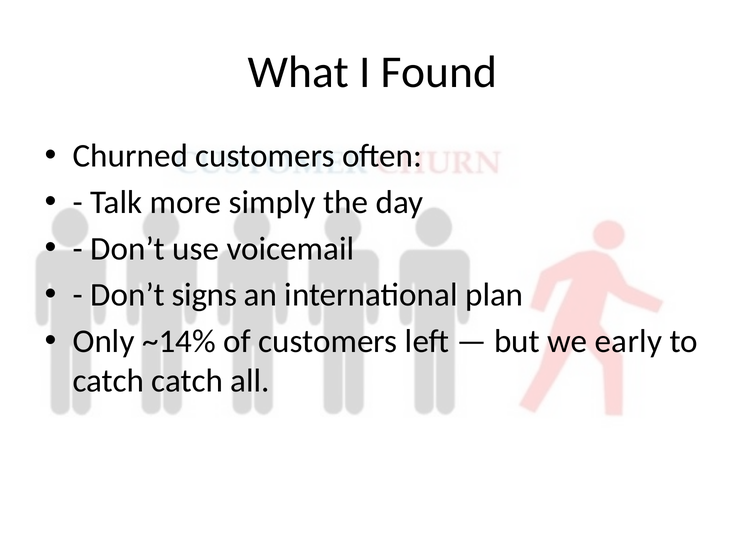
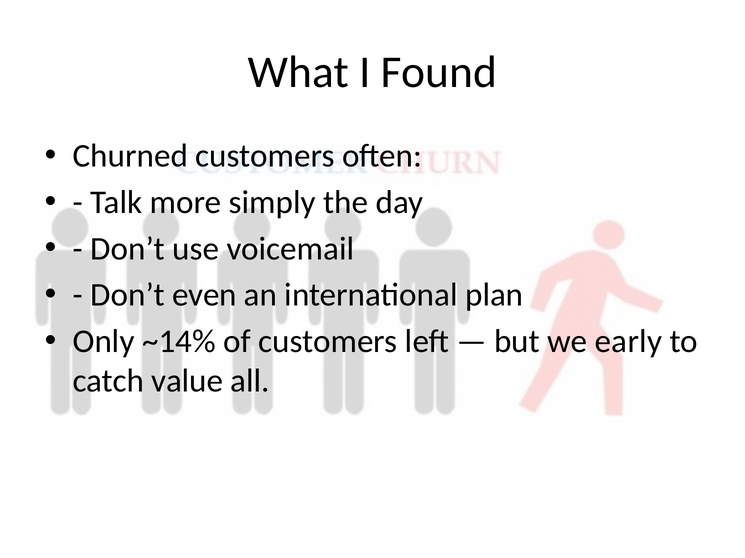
signs: signs -> even
catch catch: catch -> value
